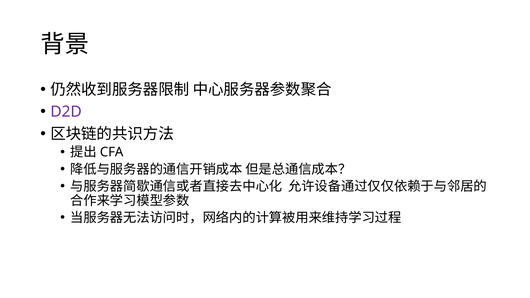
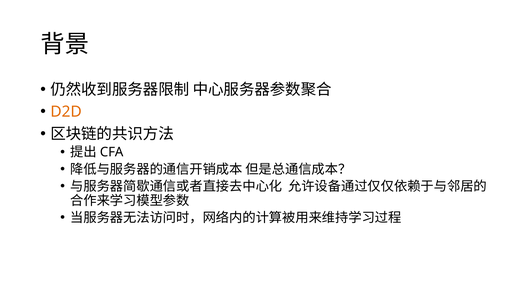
D2D colour: purple -> orange
